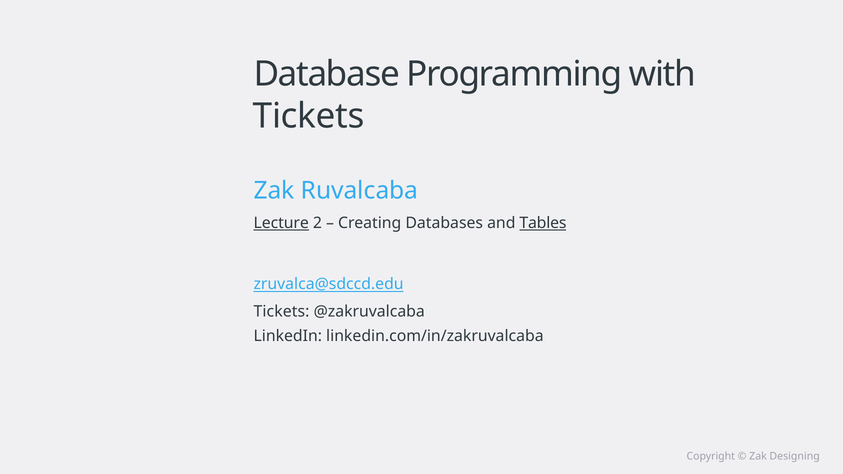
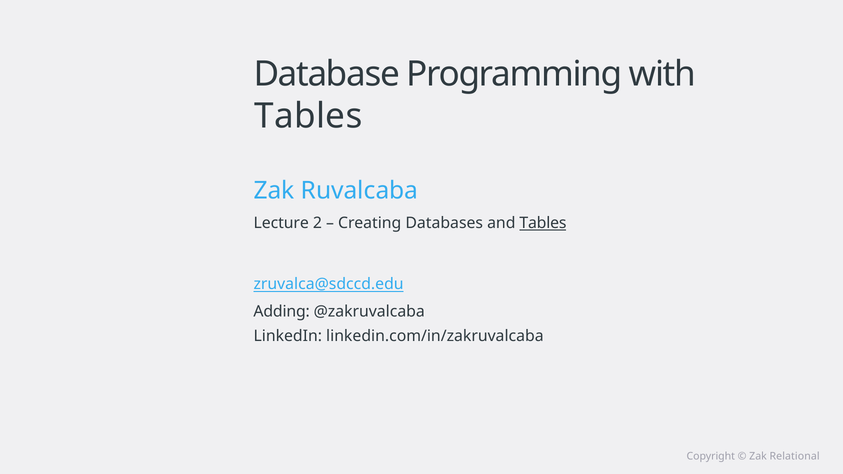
Tickets at (309, 116): Tickets -> Tables
Lecture underline: present -> none
Tickets at (282, 312): Tickets -> Adding
Designing: Designing -> Relational
